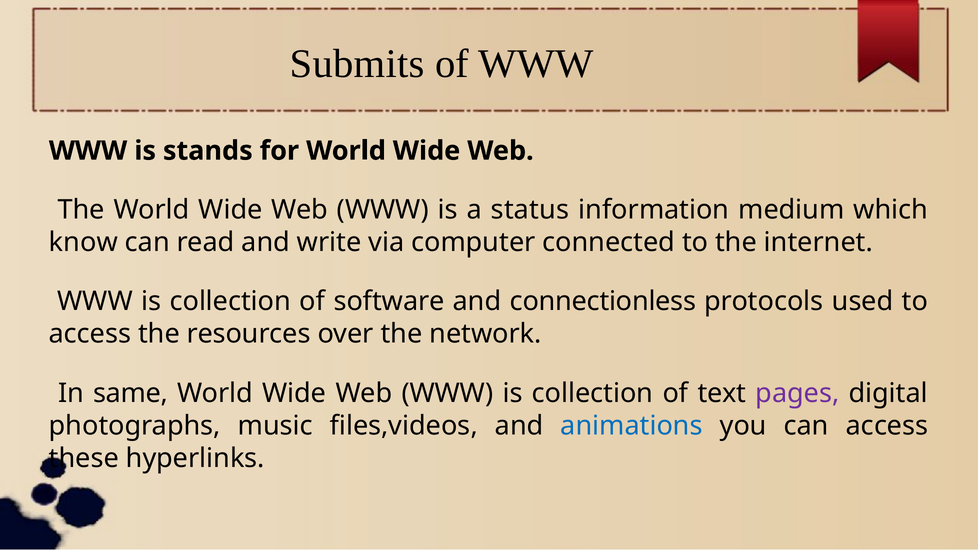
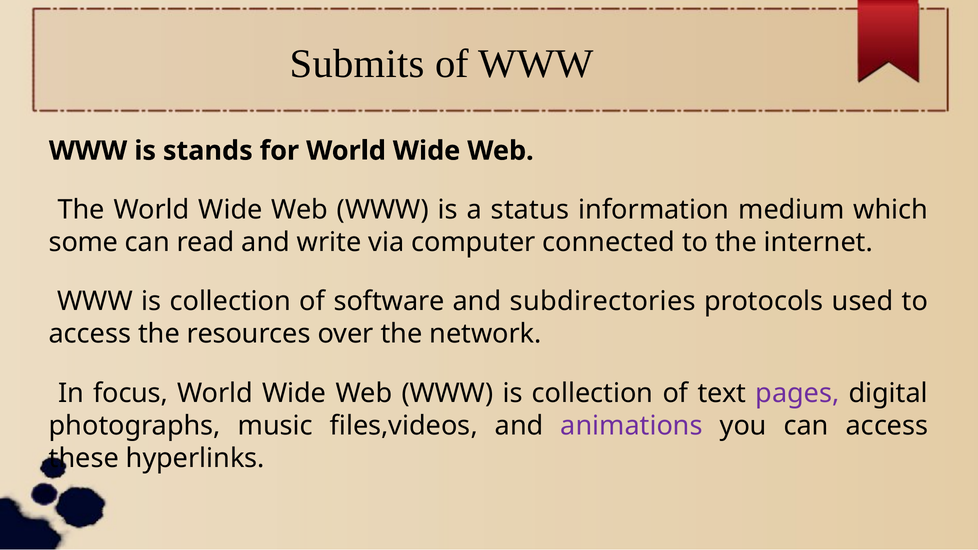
know: know -> some
connectionless: connectionless -> subdirectories
same: same -> focus
animations colour: blue -> purple
